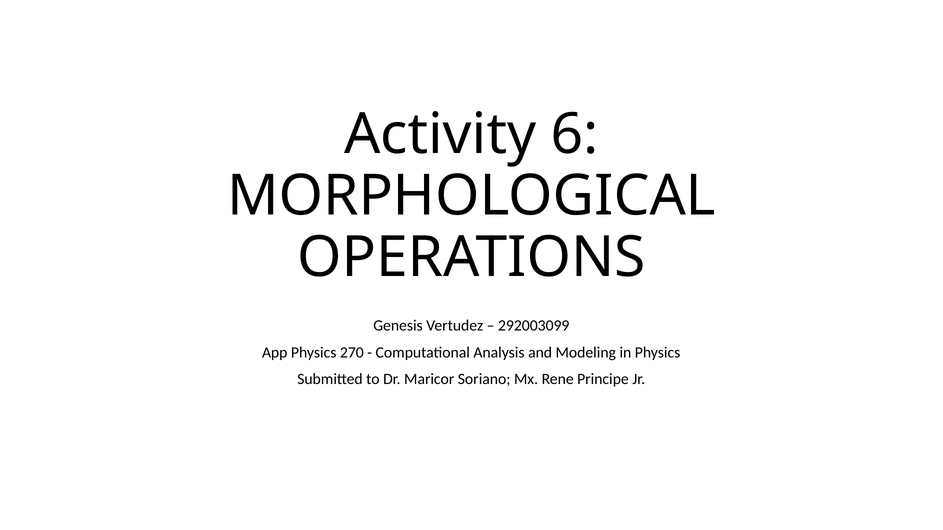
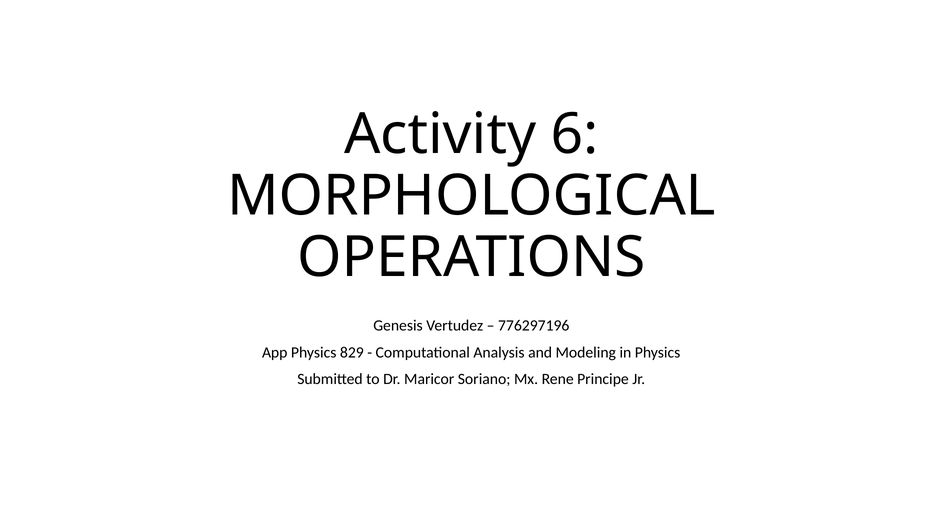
292003099: 292003099 -> 776297196
270: 270 -> 829
